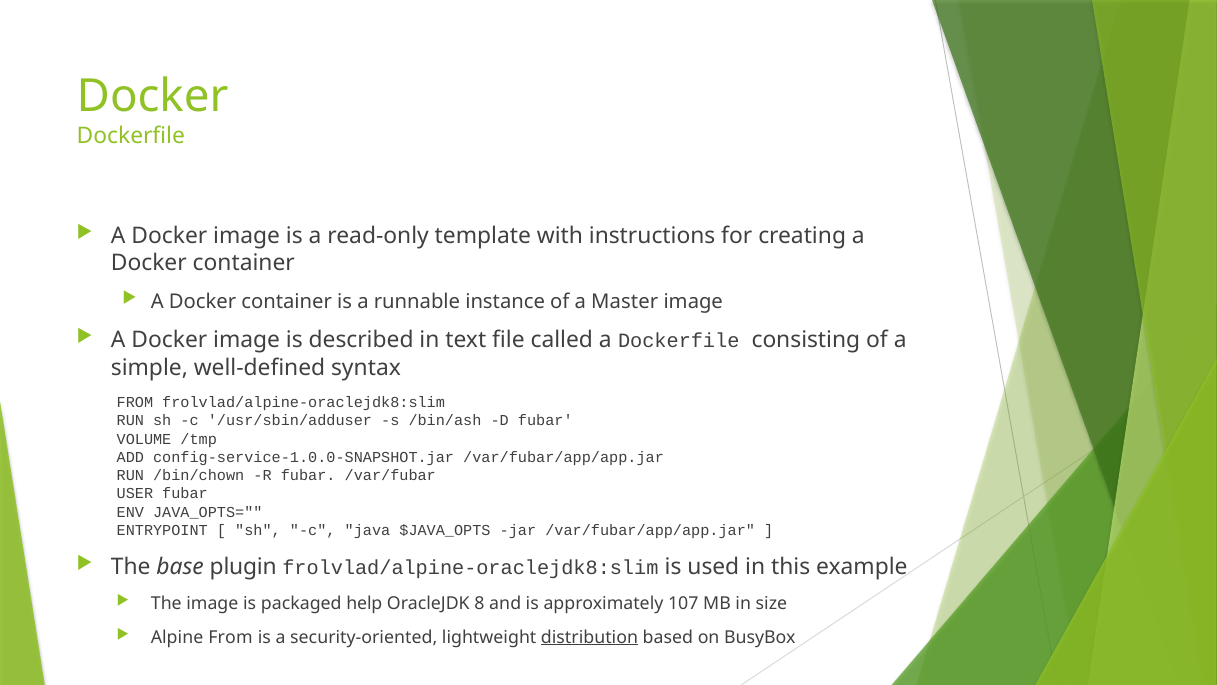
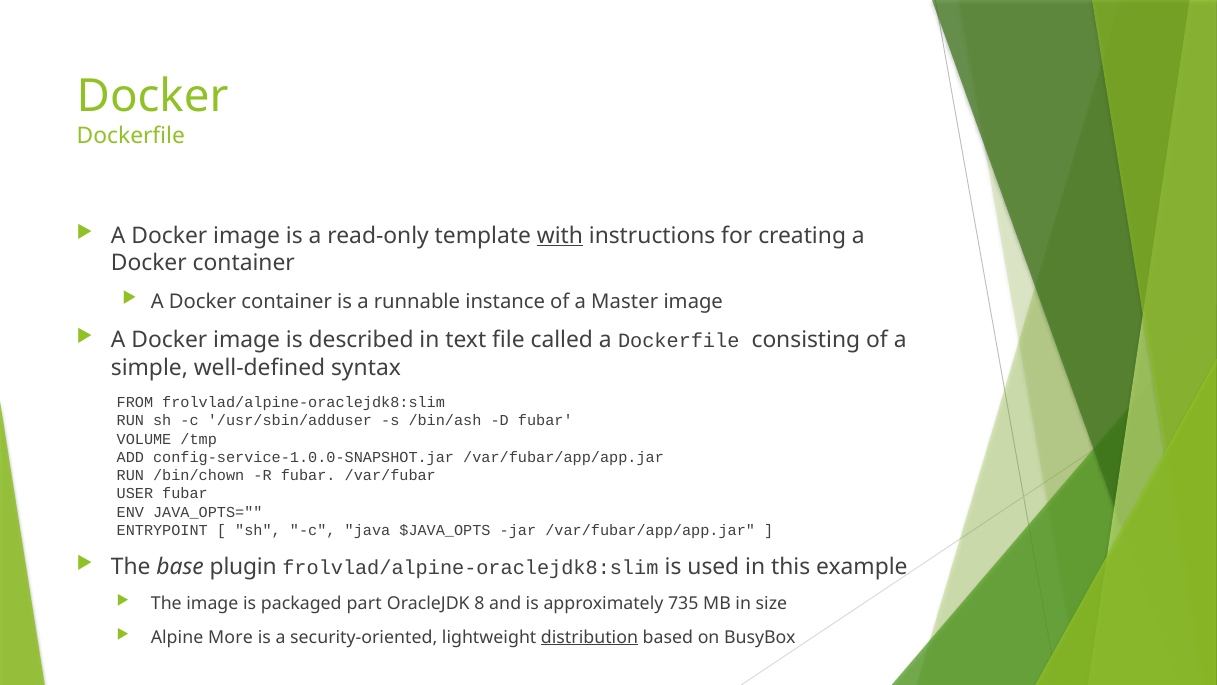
with underline: none -> present
help: help -> part
107: 107 -> 735
Alpine From: From -> More
